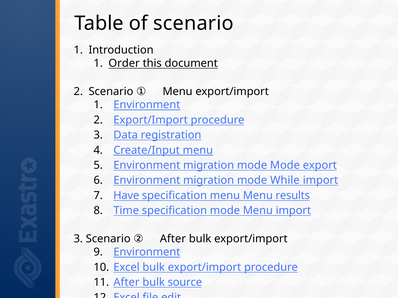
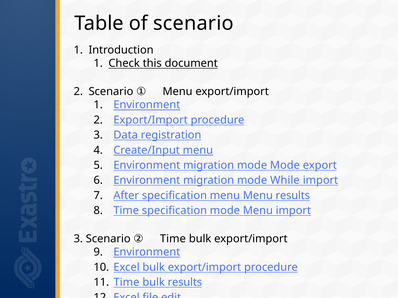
Order: Order -> Check
Have: Have -> After
② After: After -> Time
After at (126, 283): After -> Time
bulk source: source -> results
